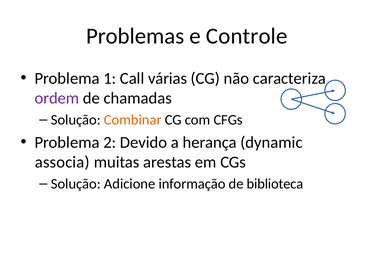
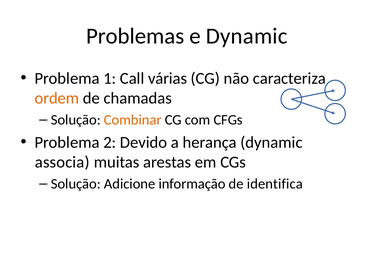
e Controle: Controle -> Dynamic
ordem colour: purple -> orange
biblioteca: biblioteca -> identifica
